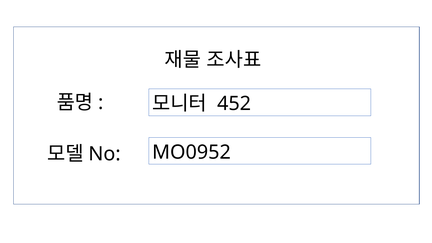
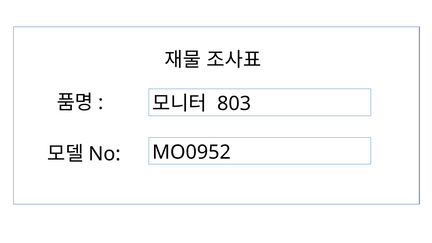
452: 452 -> 803
